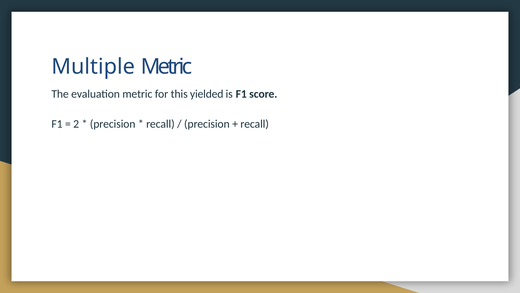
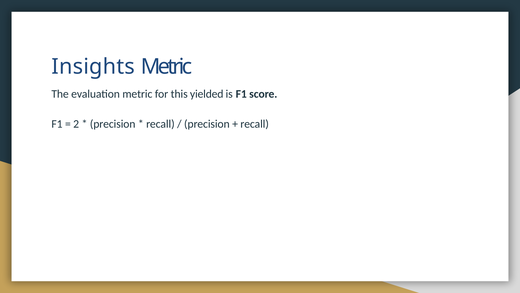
Multiple: Multiple -> Insights
